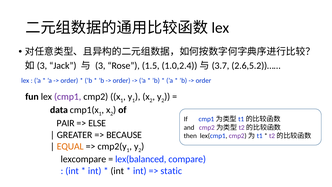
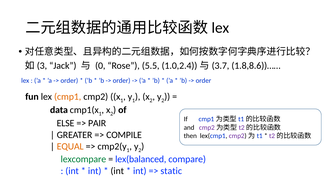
3: 3 -> 0
1.5: 1.5 -> 5.5
2.6,5.2))……: 2.6,5.2))…… -> 1.8,8.6))……
cmp1 colour: purple -> orange
PAIR: PAIR -> ELSE
ELSE: ELSE -> PAIR
BECAUSE: BECAUSE -> COMPILE
lexcompare colour: black -> green
